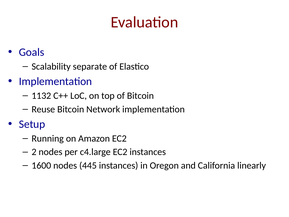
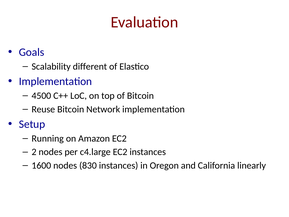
separate: separate -> different
1132: 1132 -> 4500
445: 445 -> 830
